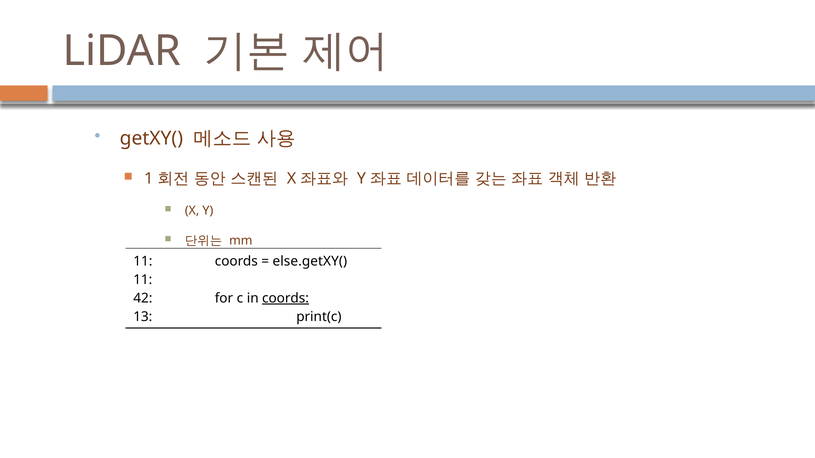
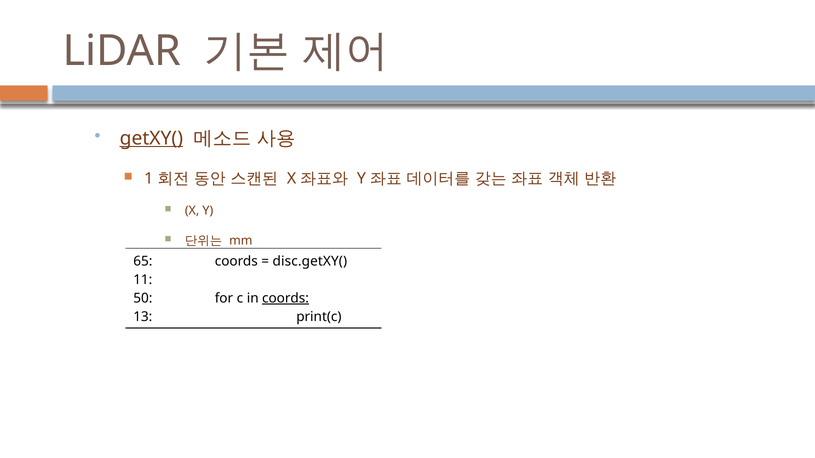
getXY( underline: none -> present
11 at (143, 262): 11 -> 65
else.getXY(: else.getXY( -> disc.getXY(
42: 42 -> 50
